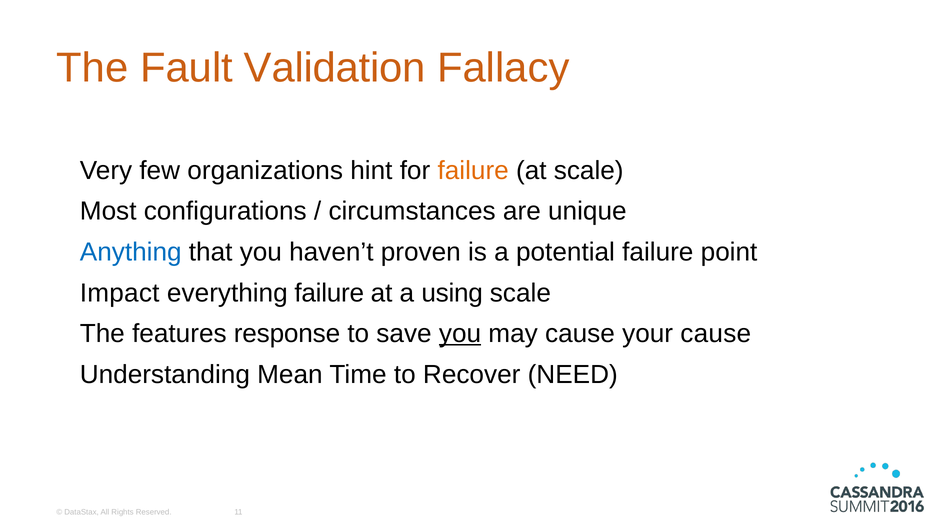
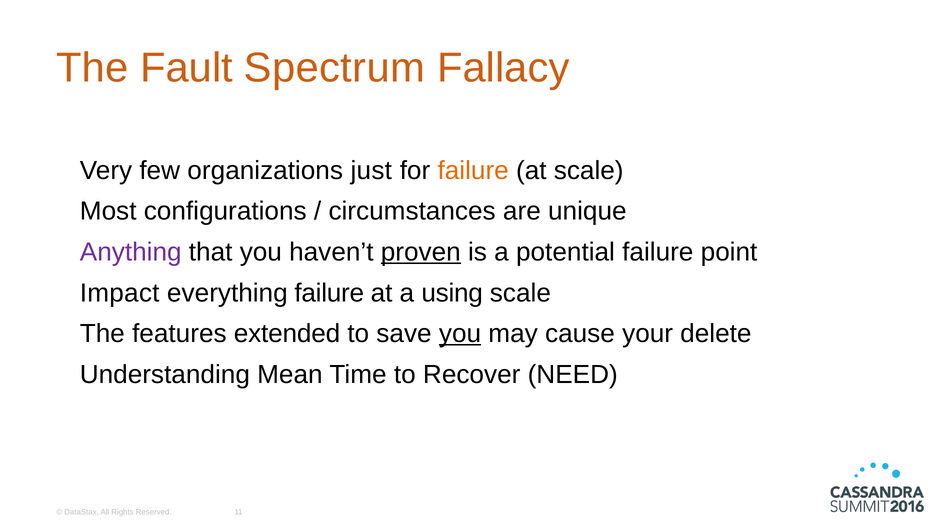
Validation: Validation -> Spectrum
hint: hint -> just
Anything colour: blue -> purple
proven underline: none -> present
response: response -> extended
your cause: cause -> delete
